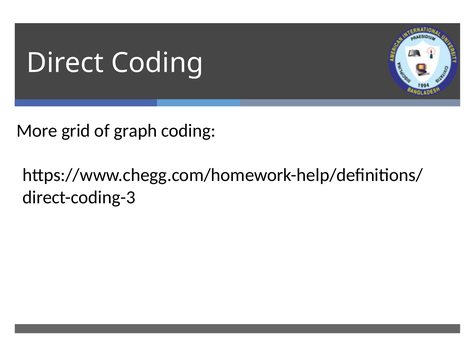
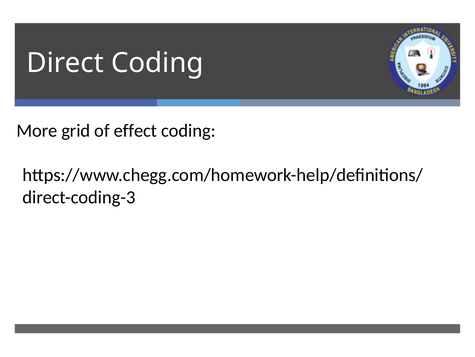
graph: graph -> effect
